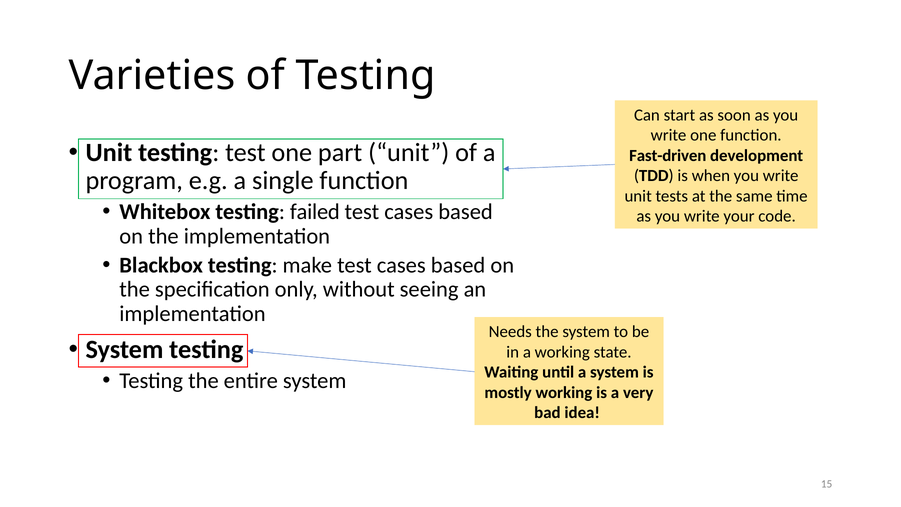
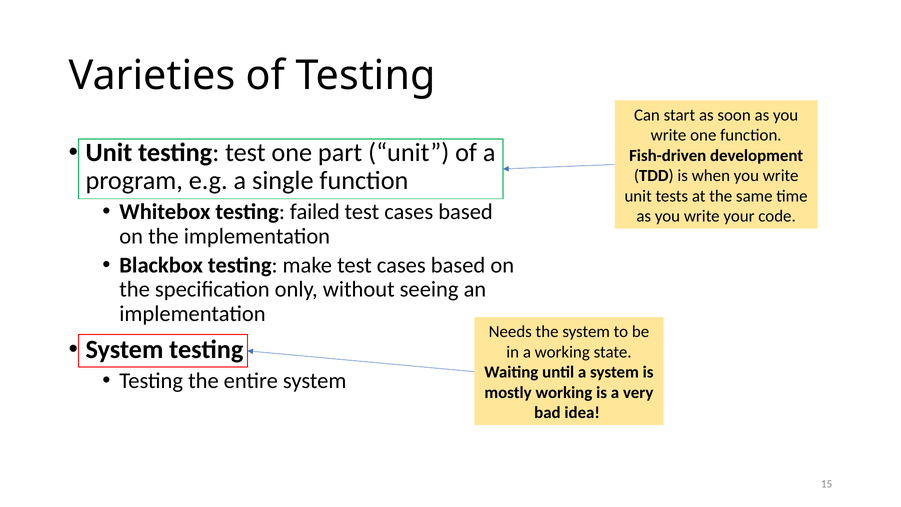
Fast-driven: Fast-driven -> Fish-driven
